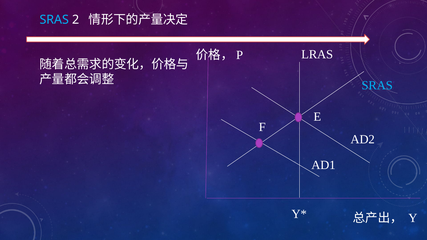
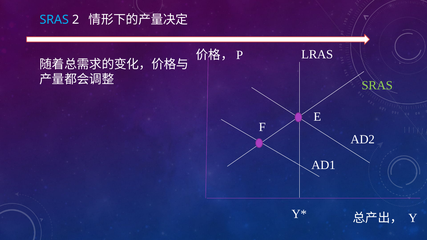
SRAS at (377, 85) colour: light blue -> light green
